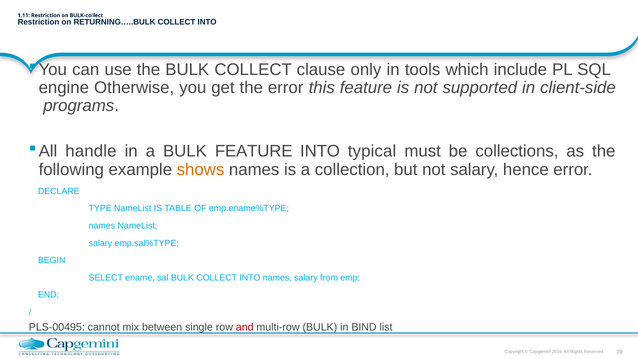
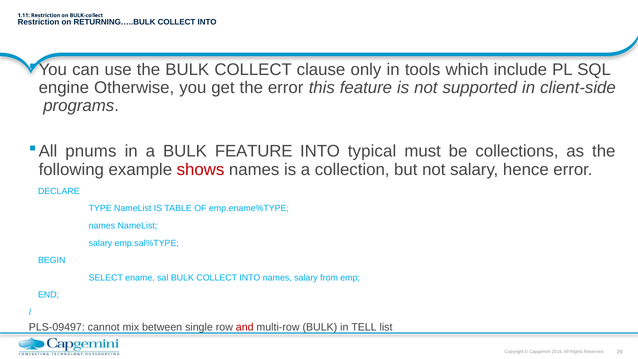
handle: handle -> pnums
shows colour: orange -> red
PLS-00495: PLS-00495 -> PLS-09497
BIND: BIND -> TELL
